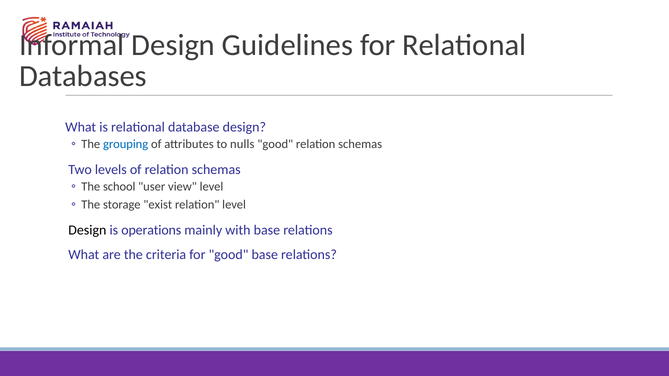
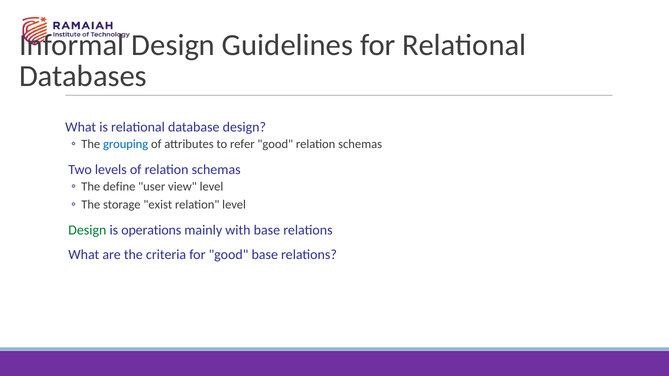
nulls: nulls -> refer
school: school -> define
Design at (87, 230) colour: black -> green
